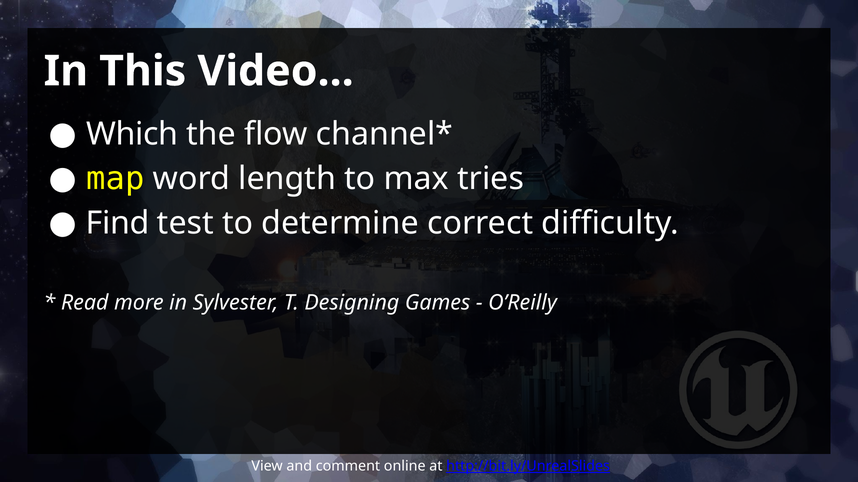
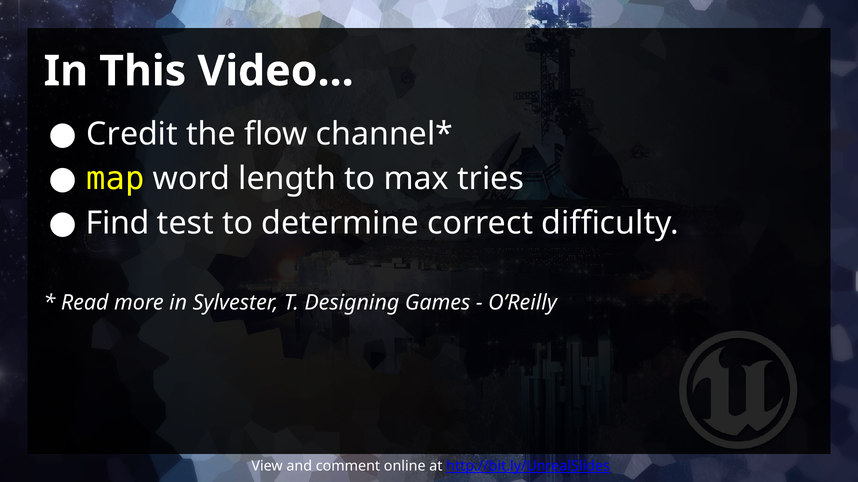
Which: Which -> Credit
